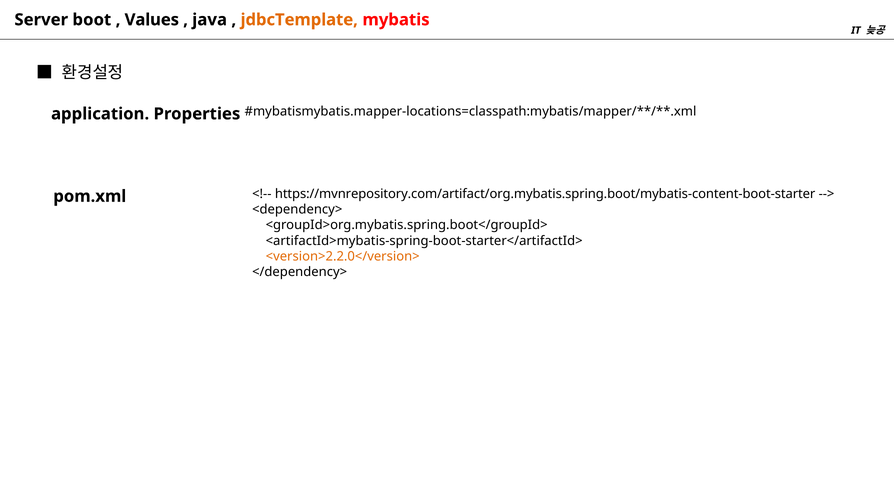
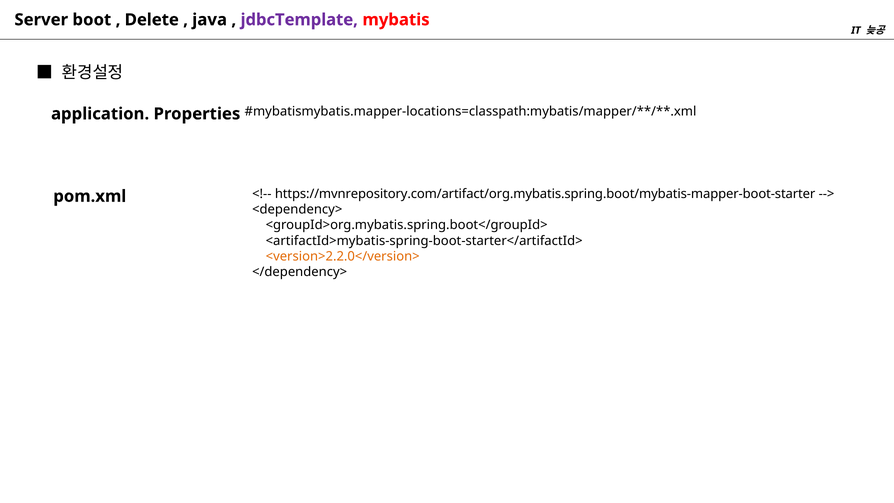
Values: Values -> Delete
jdbcTemplate colour: orange -> purple
https://mvnrepository.com/artifact/org.mybatis.spring.boot/mybatis-content-boot-starter: https://mvnrepository.com/artifact/org.mybatis.spring.boot/mybatis-content-boot-starter -> https://mvnrepository.com/artifact/org.mybatis.spring.boot/mybatis-mapper-boot-starter
